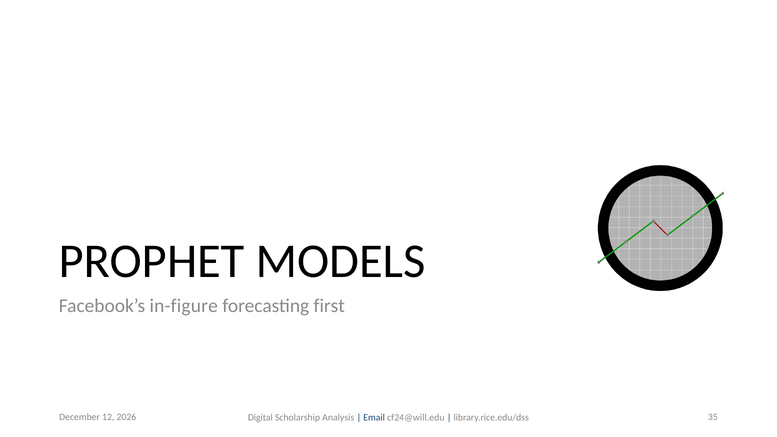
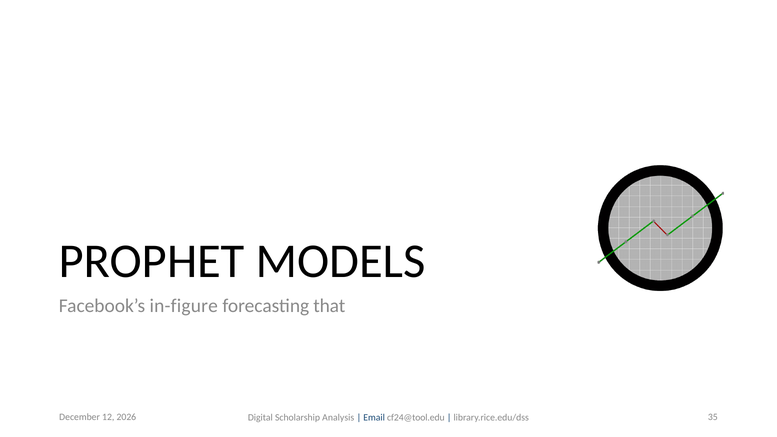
first: first -> that
cf24@will.edu: cf24@will.edu -> cf24@tool.edu
